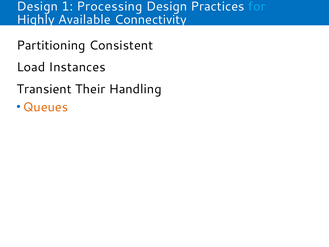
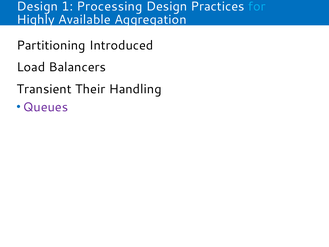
Connectivity: Connectivity -> Aggregation
Consistent: Consistent -> Introduced
Instances: Instances -> Balancers
Queues colour: orange -> purple
